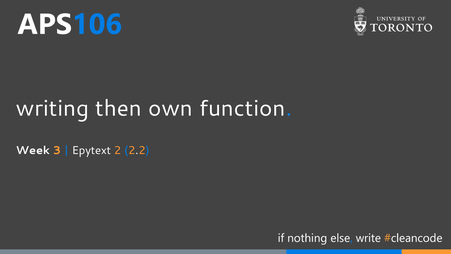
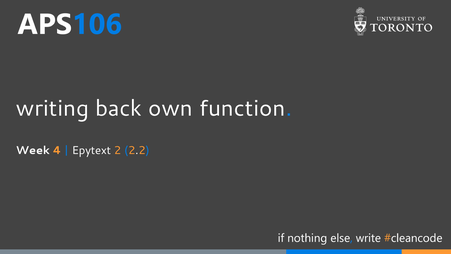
then: then -> back
3: 3 -> 4
